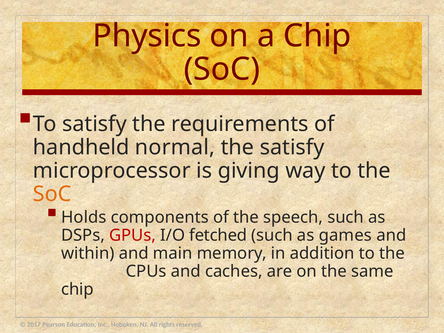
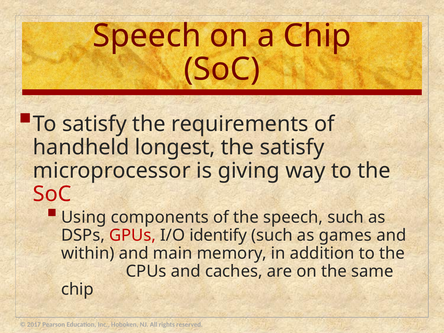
Physics at (147, 36): Physics -> Speech
normal: normal -> longest
SoC at (52, 194) colour: orange -> red
Holds: Holds -> Using
fetched: fetched -> identify
